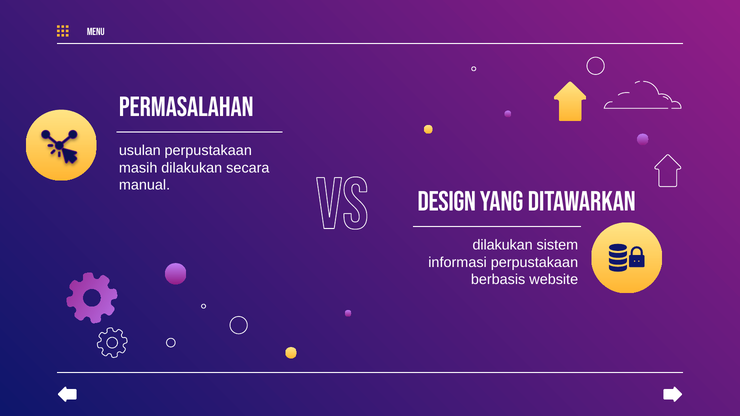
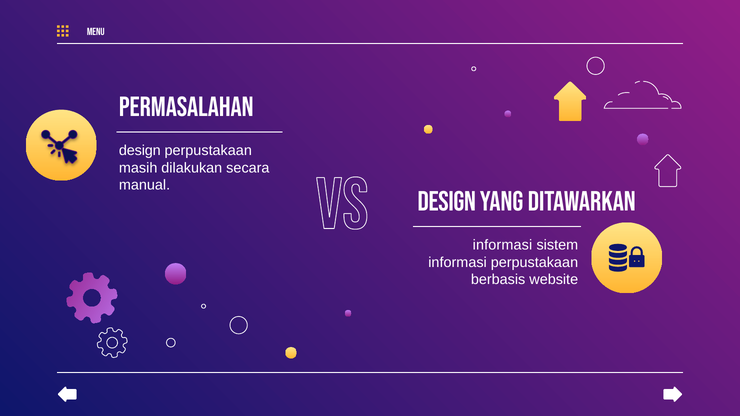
usulan at (140, 151): usulan -> design
dilakukan at (503, 245): dilakukan -> informasi
